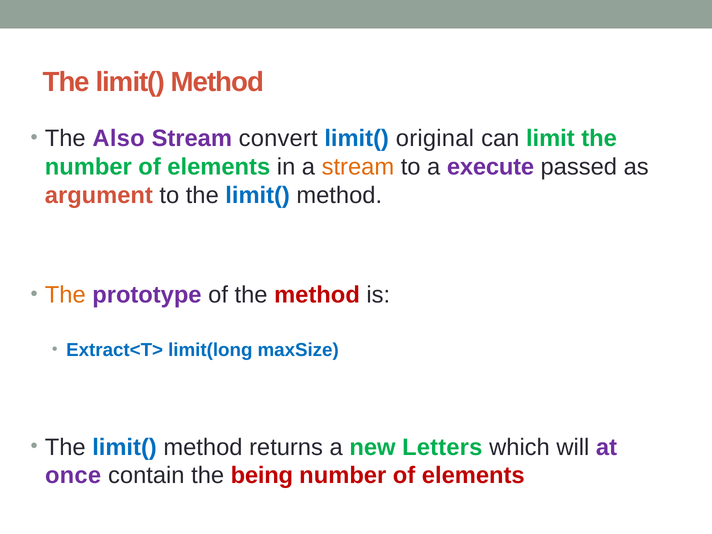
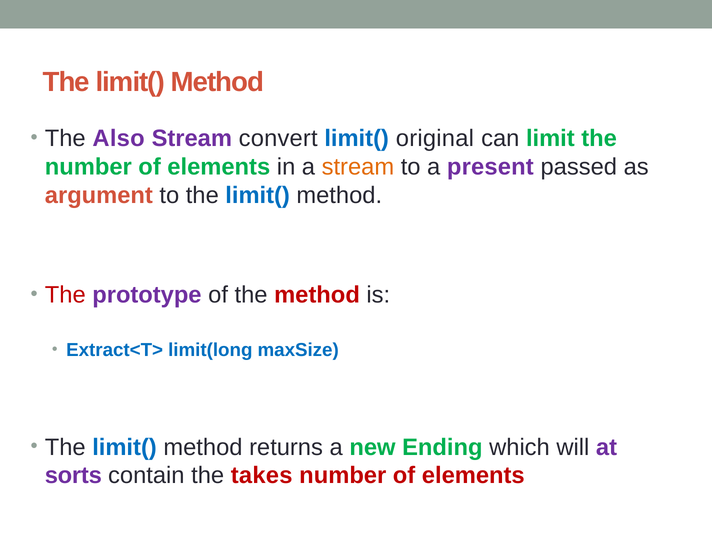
execute: execute -> present
The at (65, 295) colour: orange -> red
Letters: Letters -> Ending
once: once -> sorts
being: being -> takes
